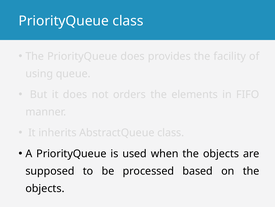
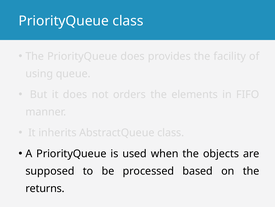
objects at (45, 188): objects -> returns
